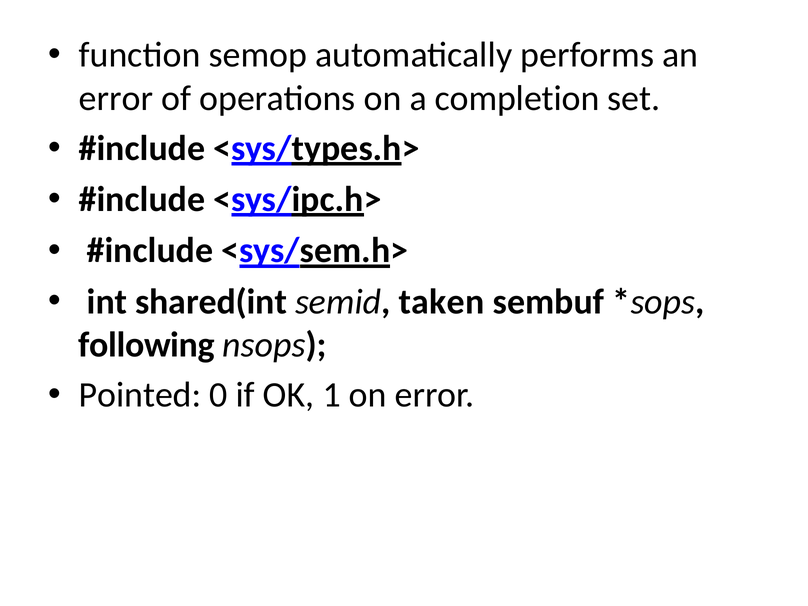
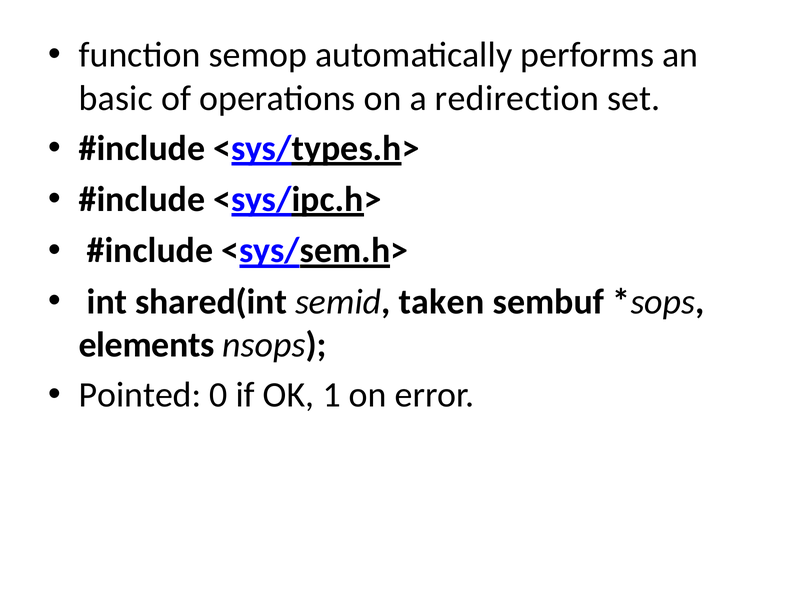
error at (116, 98): error -> basic
completion: completion -> redirection
following: following -> elements
